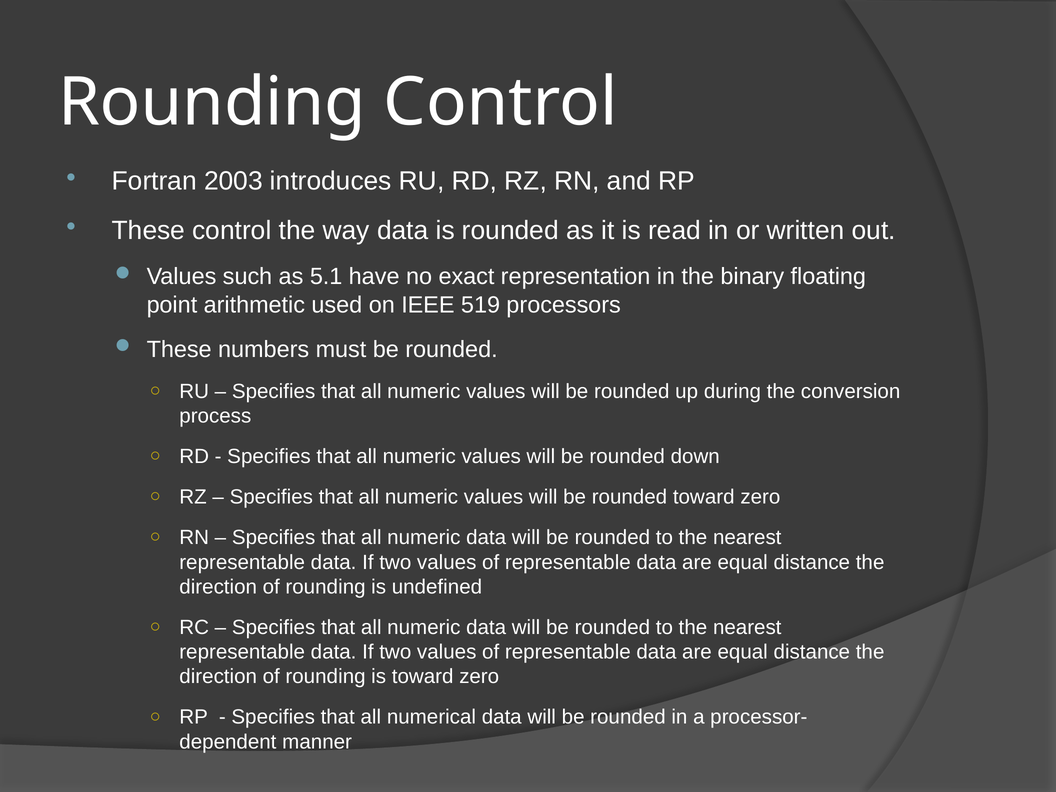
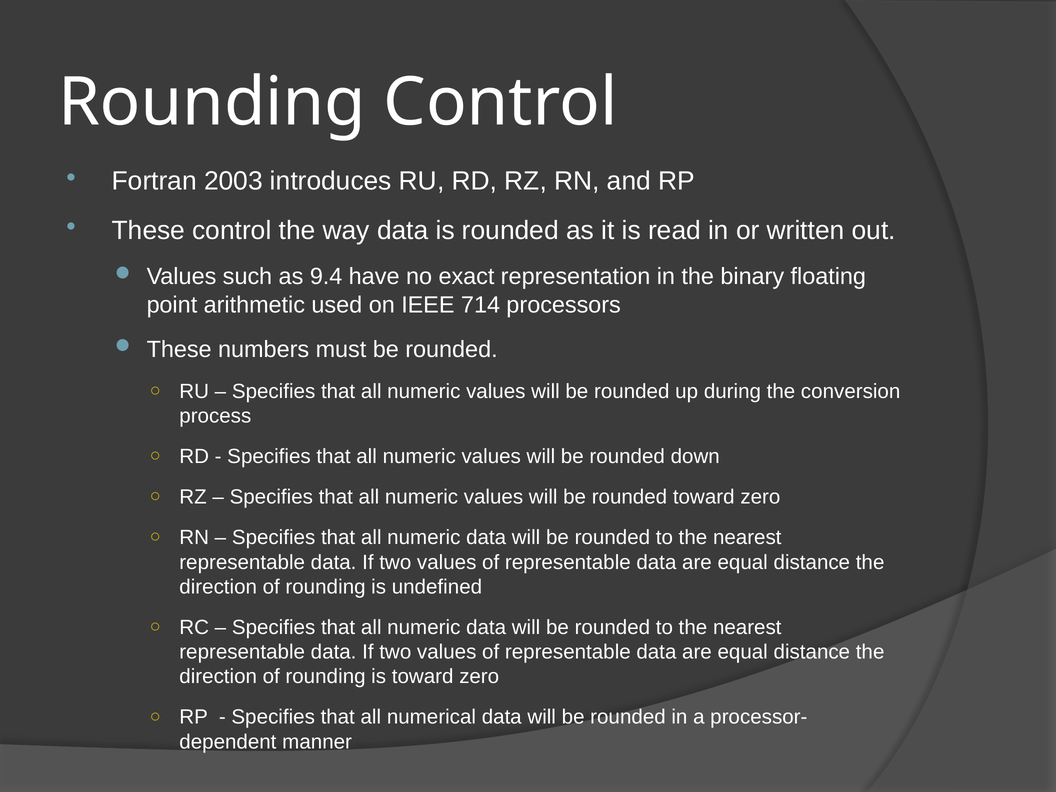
5.1: 5.1 -> 9.4
519: 519 -> 714
